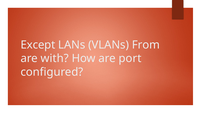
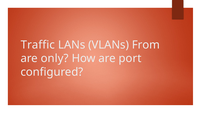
Except: Except -> Traffic
with: with -> only
